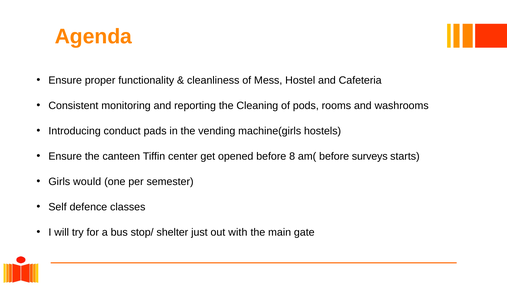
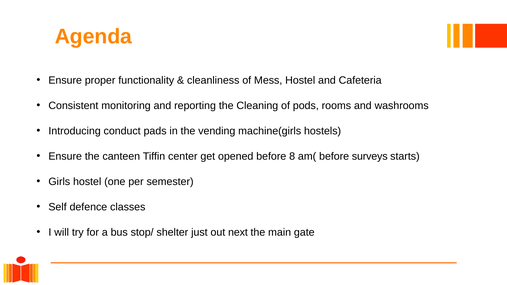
Girls would: would -> hostel
with: with -> next
